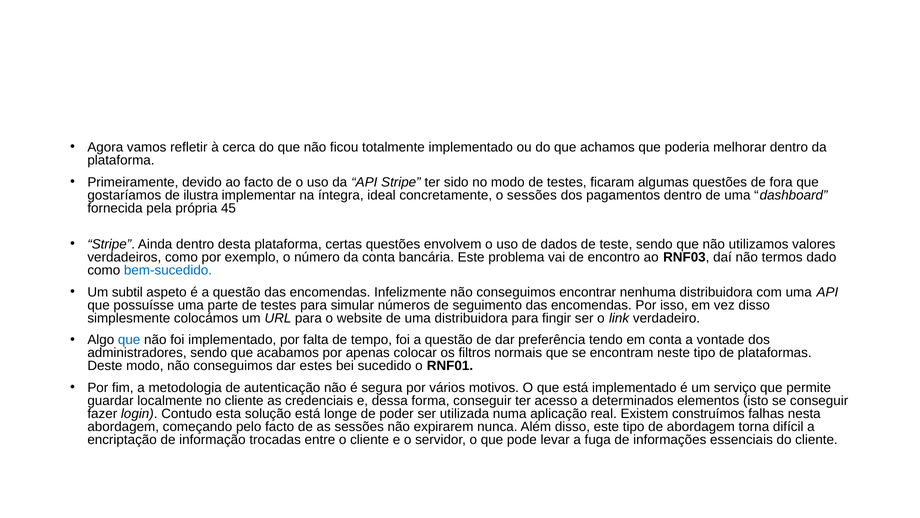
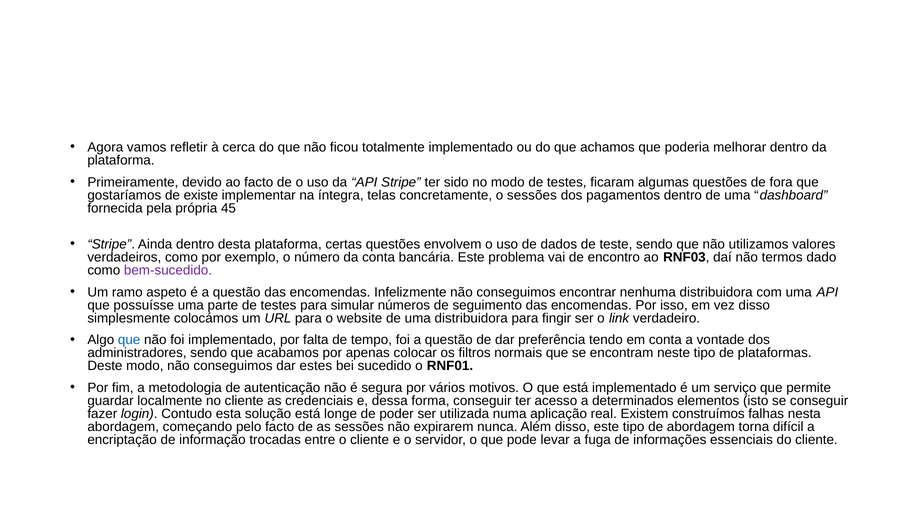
ilustra: ilustra -> existe
ideal: ideal -> telas
bem-sucedido colour: blue -> purple
subtil: subtil -> ramo
